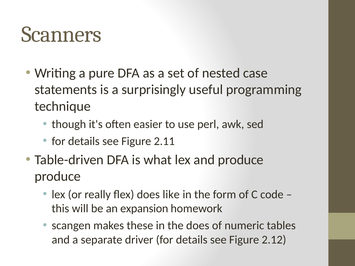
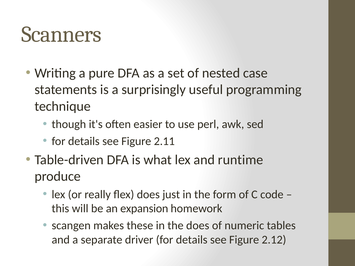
and produce: produce -> runtime
like: like -> just
